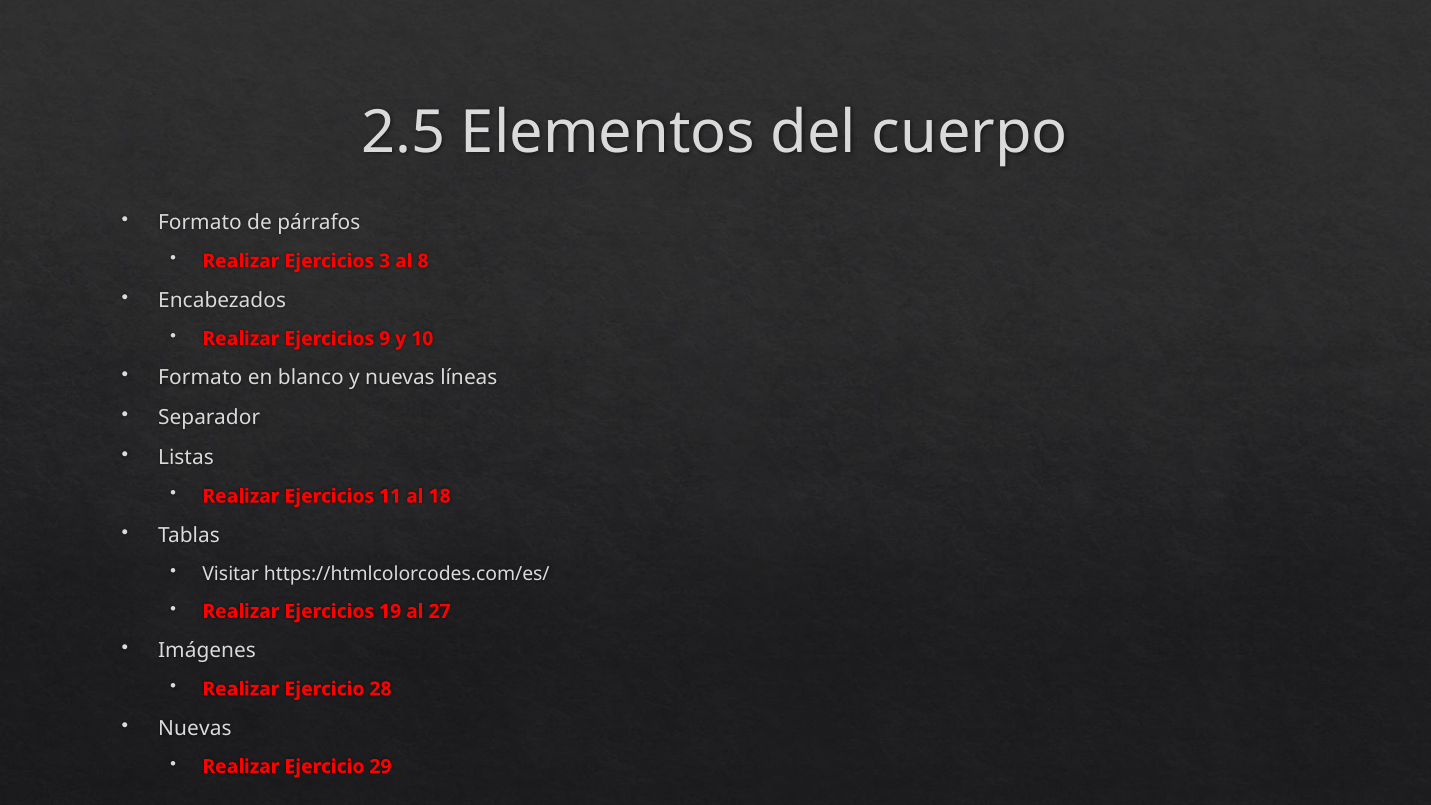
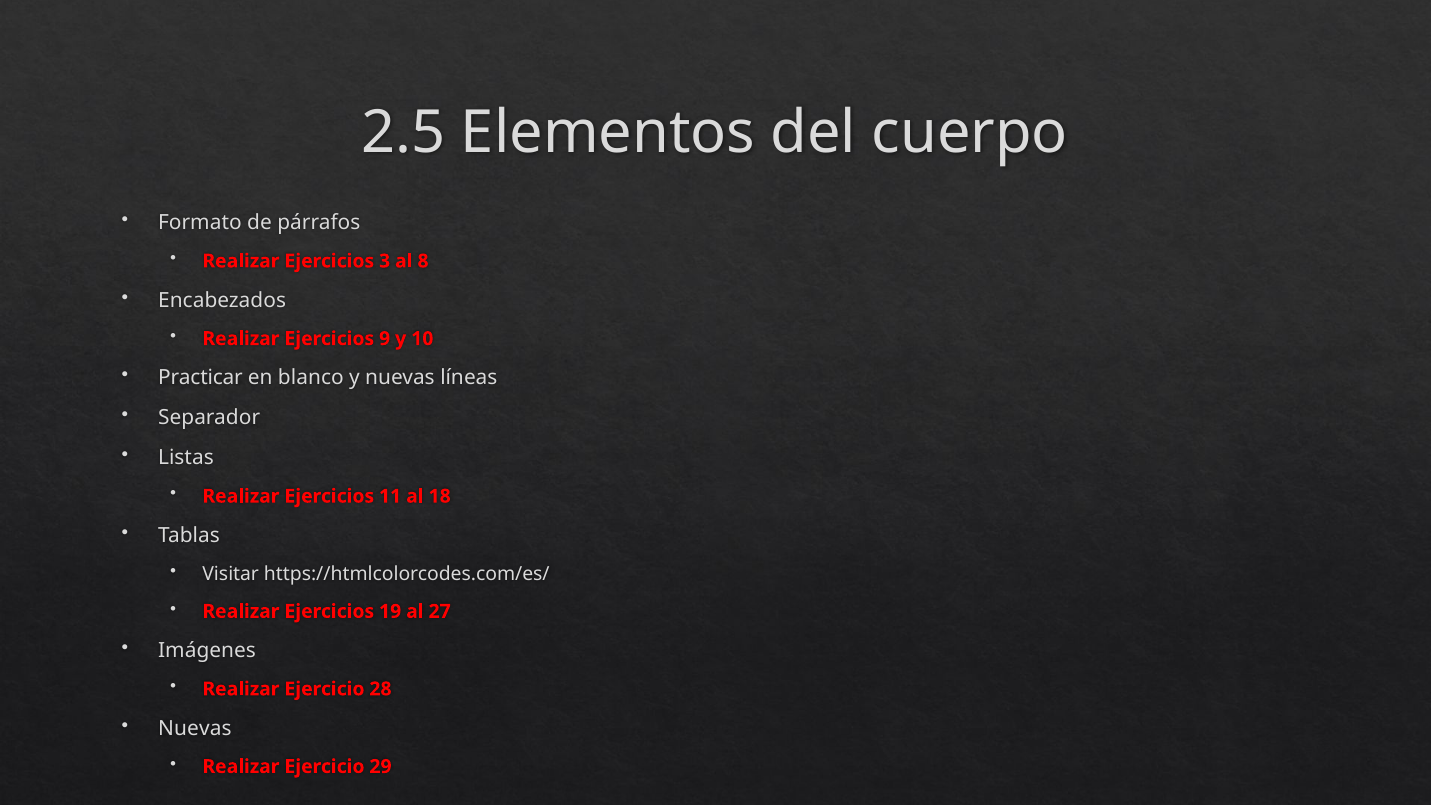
Formato at (200, 378): Formato -> Practicar
